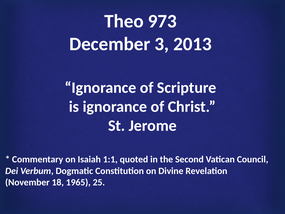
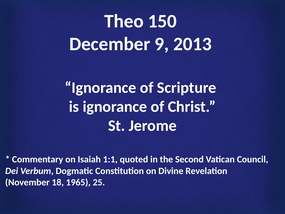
973: 973 -> 150
3: 3 -> 9
